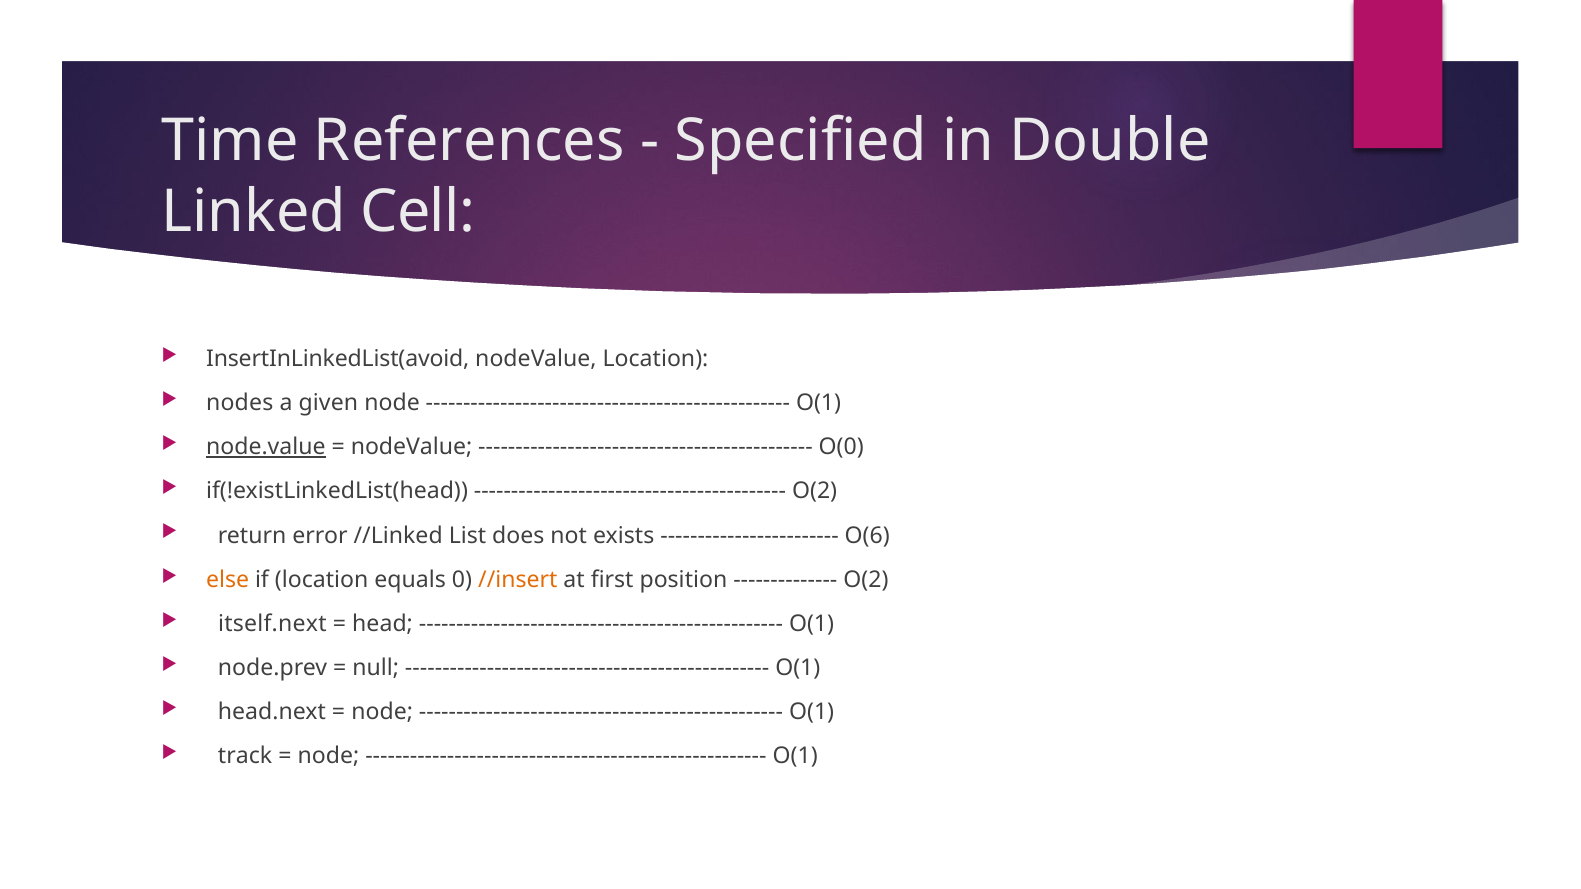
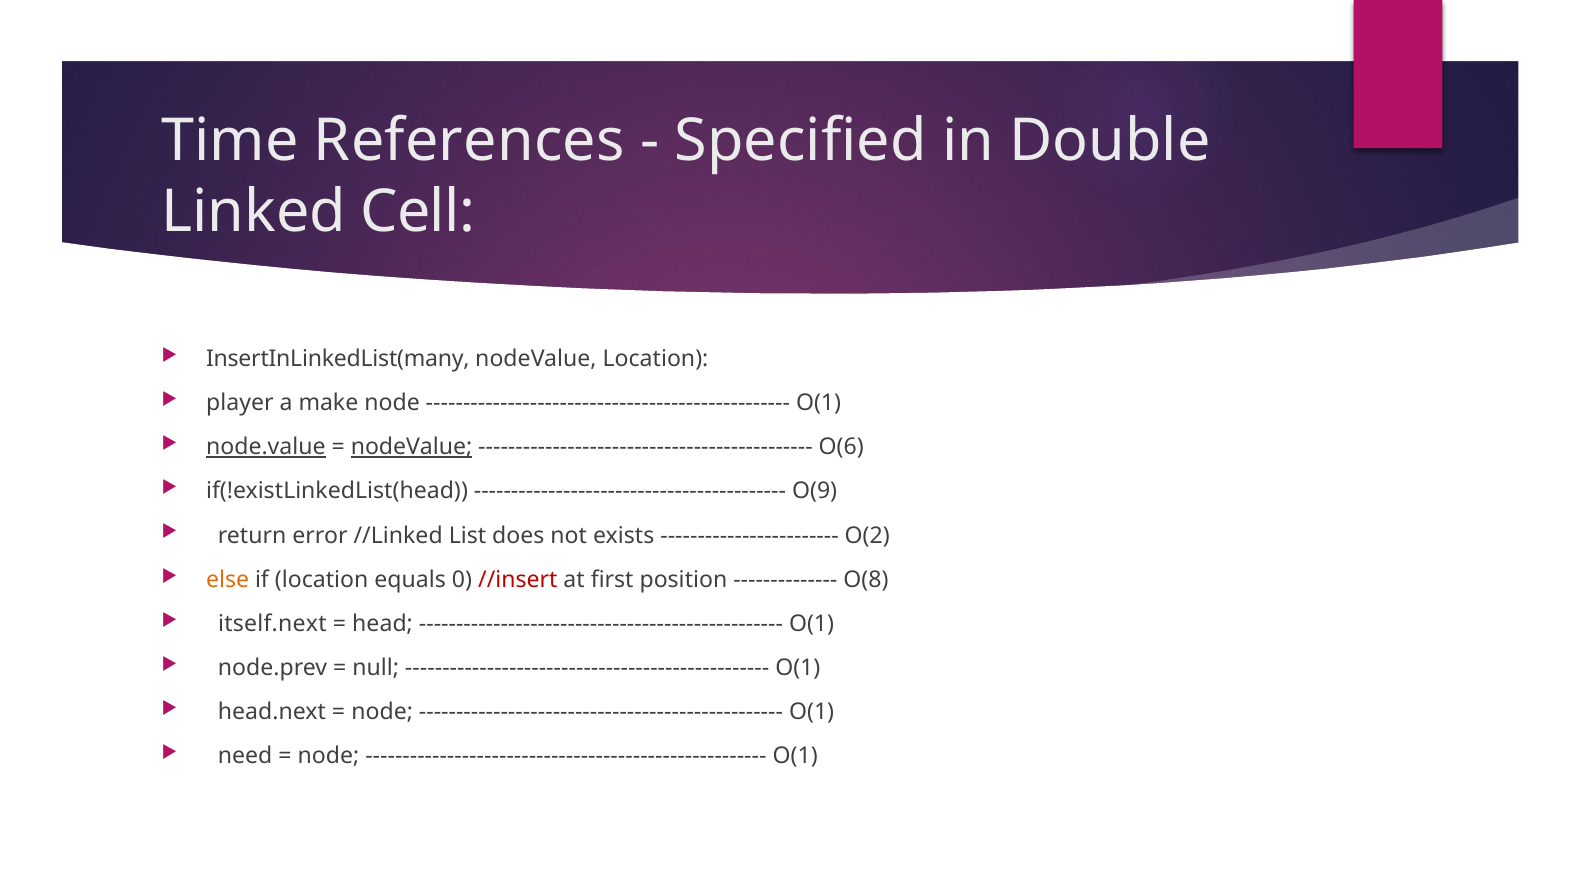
InsertInLinkedList(avoid: InsertInLinkedList(avoid -> InsertInLinkedList(many
nodes: nodes -> player
given: given -> make
nodeValue at (412, 447) underline: none -> present
O(0: O(0 -> O(6
O(2 at (815, 491): O(2 -> O(9
O(6: O(6 -> O(2
//insert colour: orange -> red
O(2 at (866, 580): O(2 -> O(8
track: track -> need
